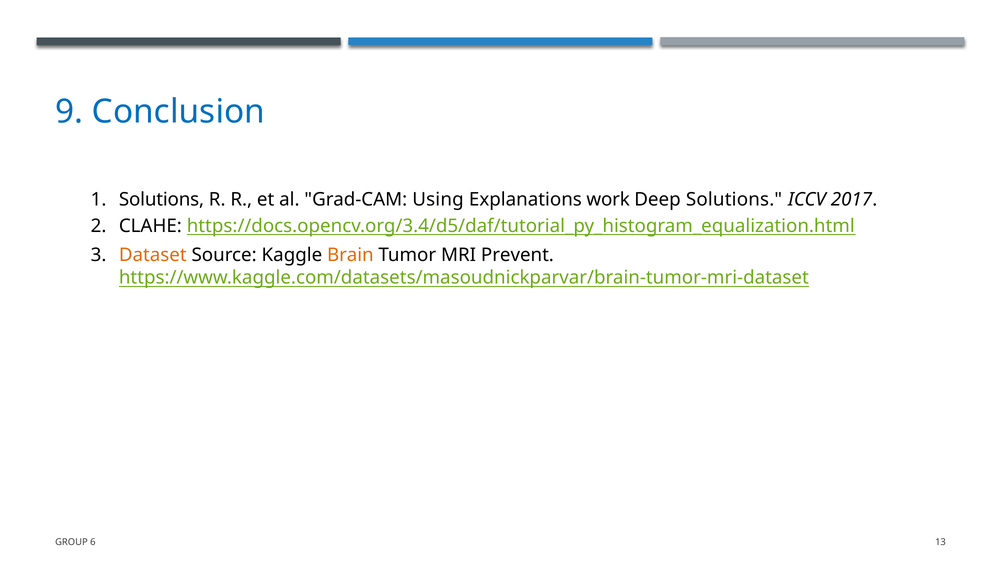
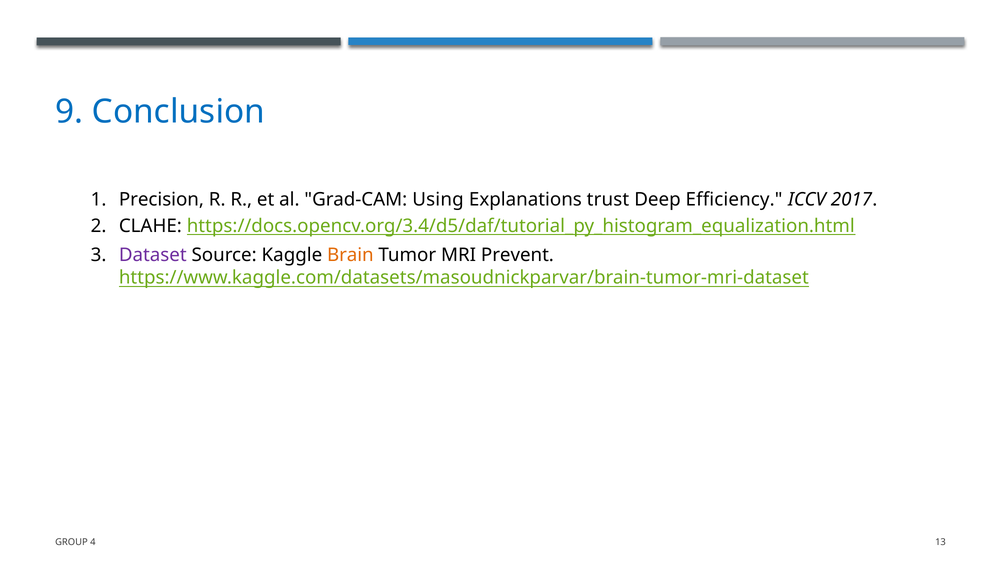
1 Solutions: Solutions -> Precision
work: work -> trust
Deep Solutions: Solutions -> Efficiency
Dataset colour: orange -> purple
6: 6 -> 4
